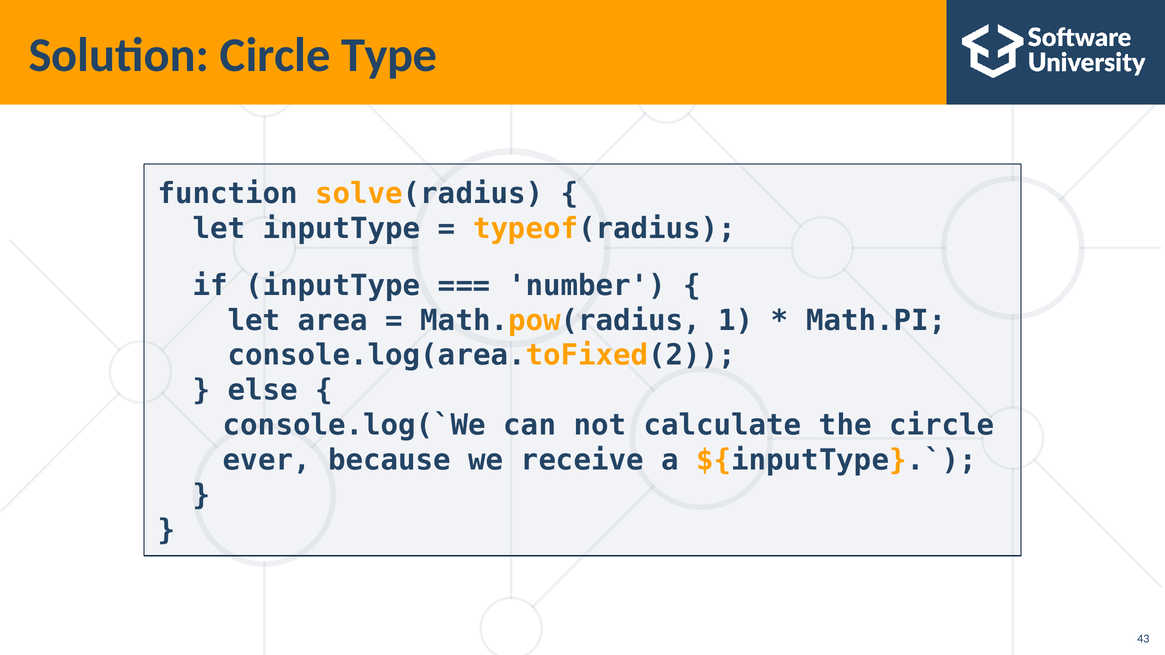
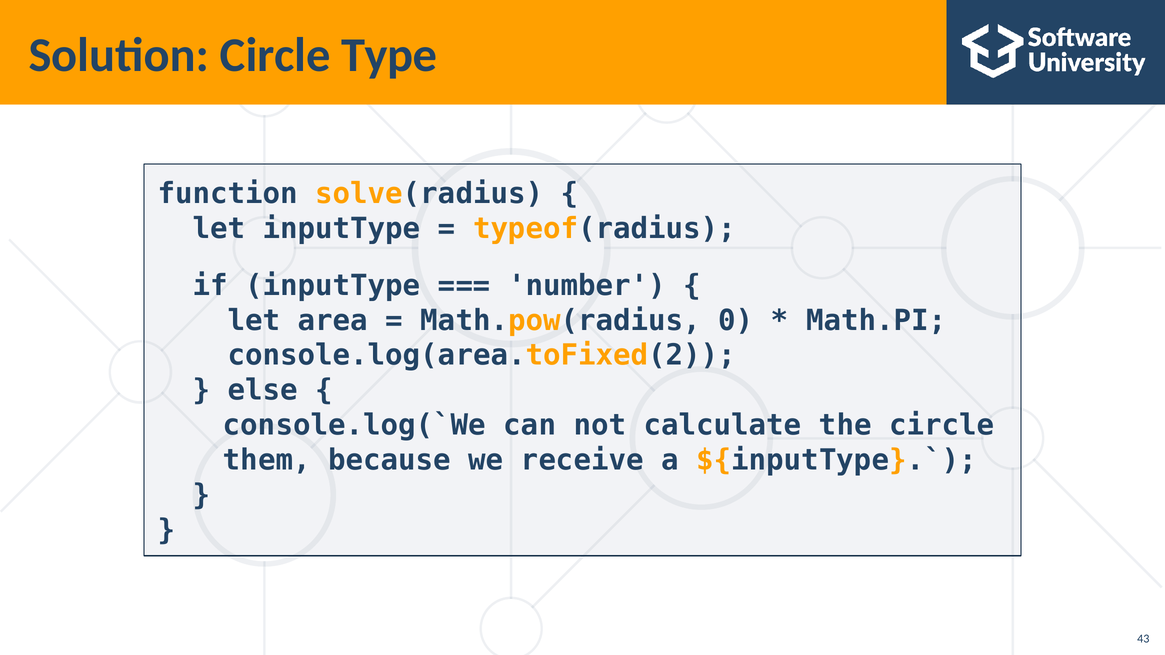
1: 1 -> 0
ever: ever -> them
